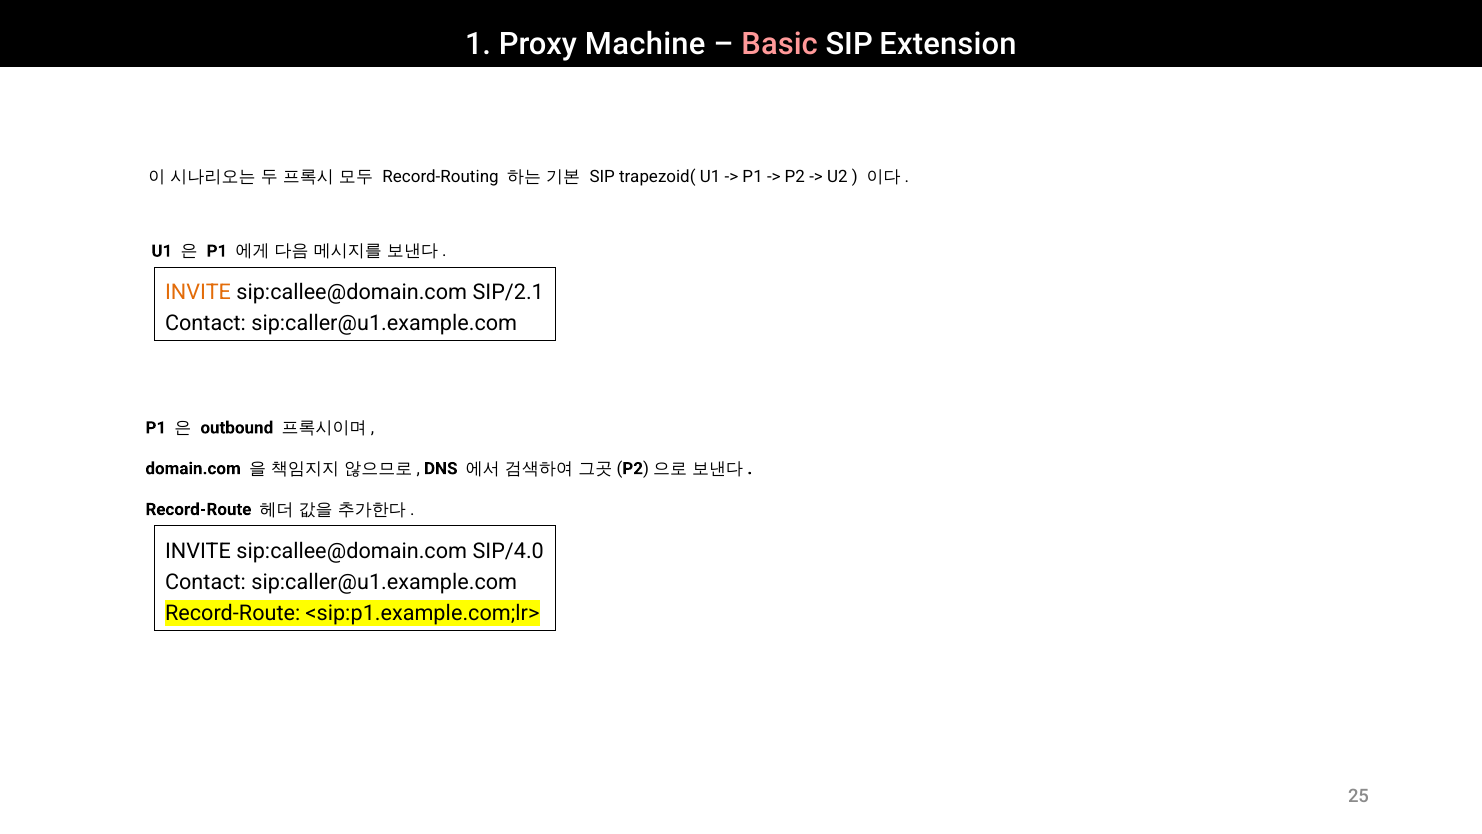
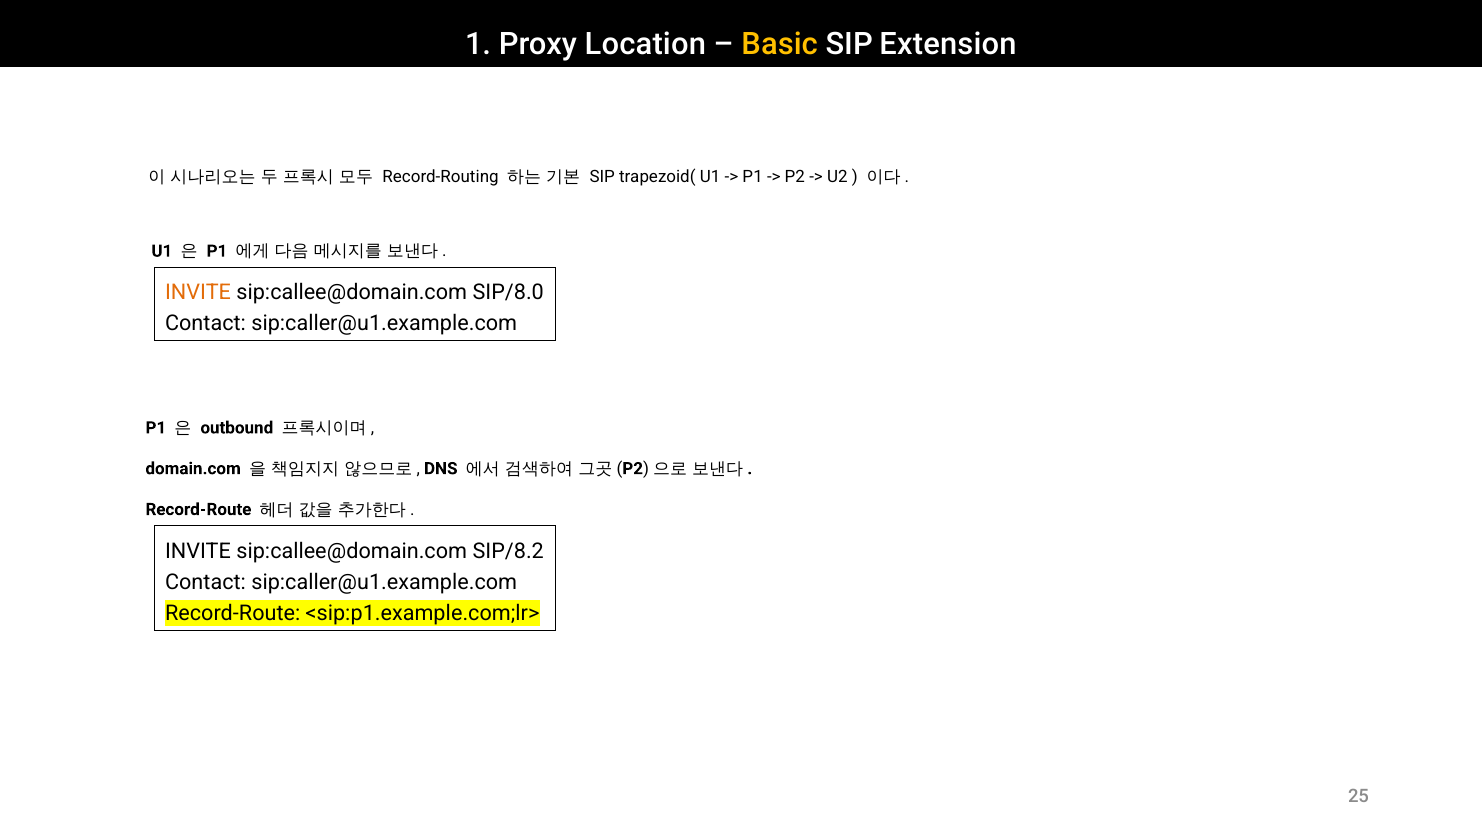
Machine: Machine -> Location
Basic colour: pink -> yellow
SIP/2.1: SIP/2.1 -> SIP/8.0
SIP/4.0: SIP/4.0 -> SIP/8.2
